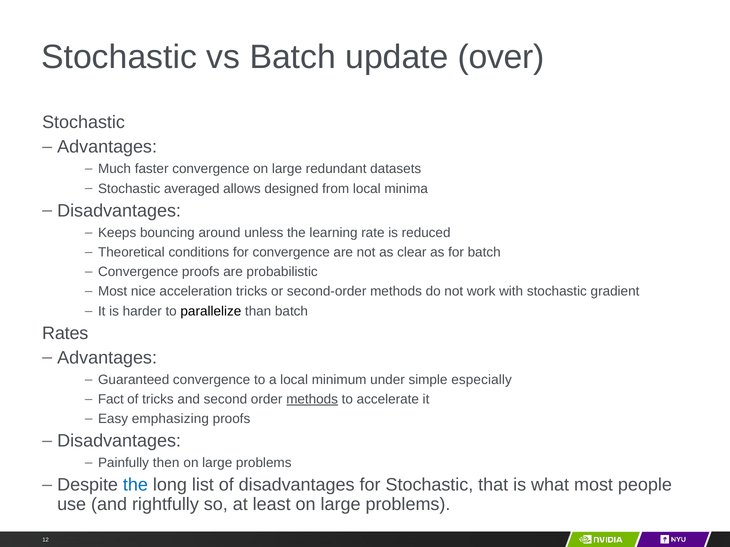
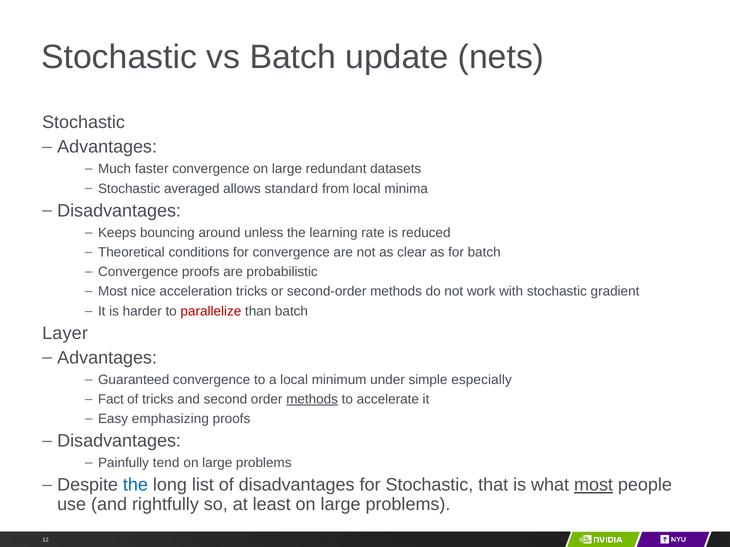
over: over -> nets
designed: designed -> standard
parallelize colour: black -> red
Rates: Rates -> Layer
then: then -> tend
most at (594, 485) underline: none -> present
